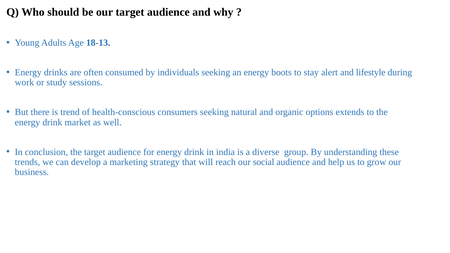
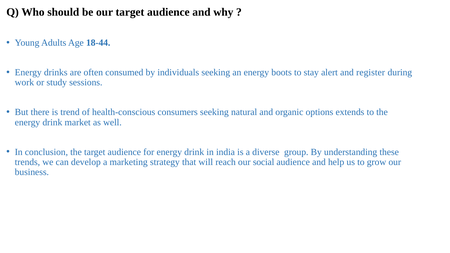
18-13: 18-13 -> 18-44
lifestyle: lifestyle -> register
